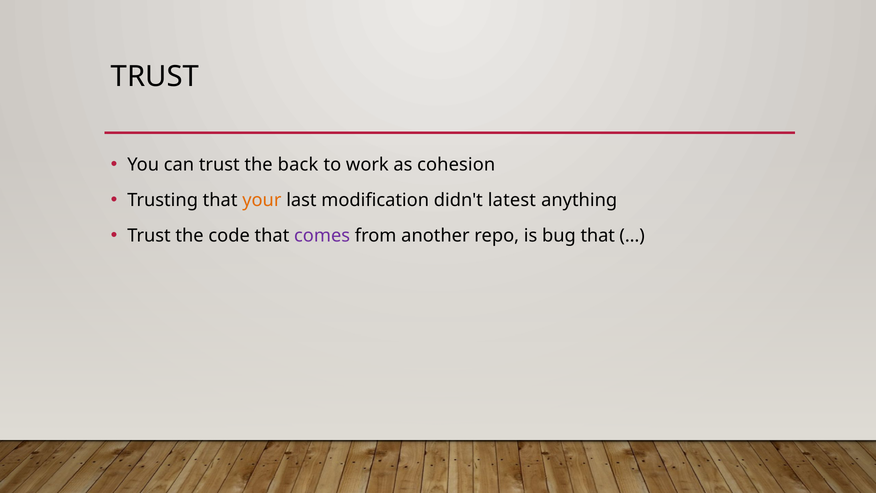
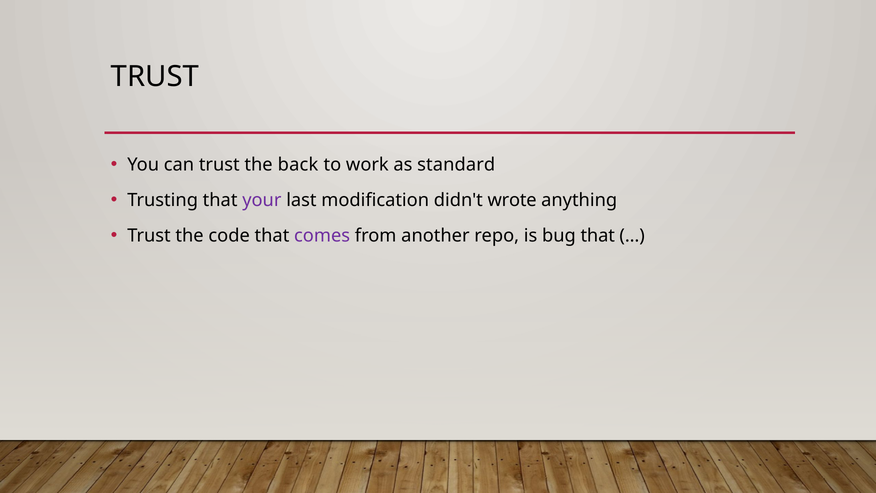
cohesion: cohesion -> standard
your colour: orange -> purple
latest: latest -> wrote
